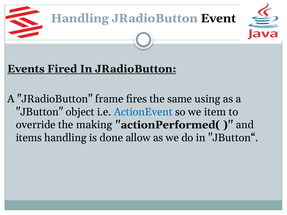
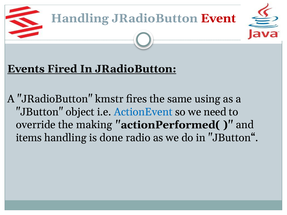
Event colour: black -> red
frame: frame -> kmstr
item: item -> need
allow: allow -> radio
